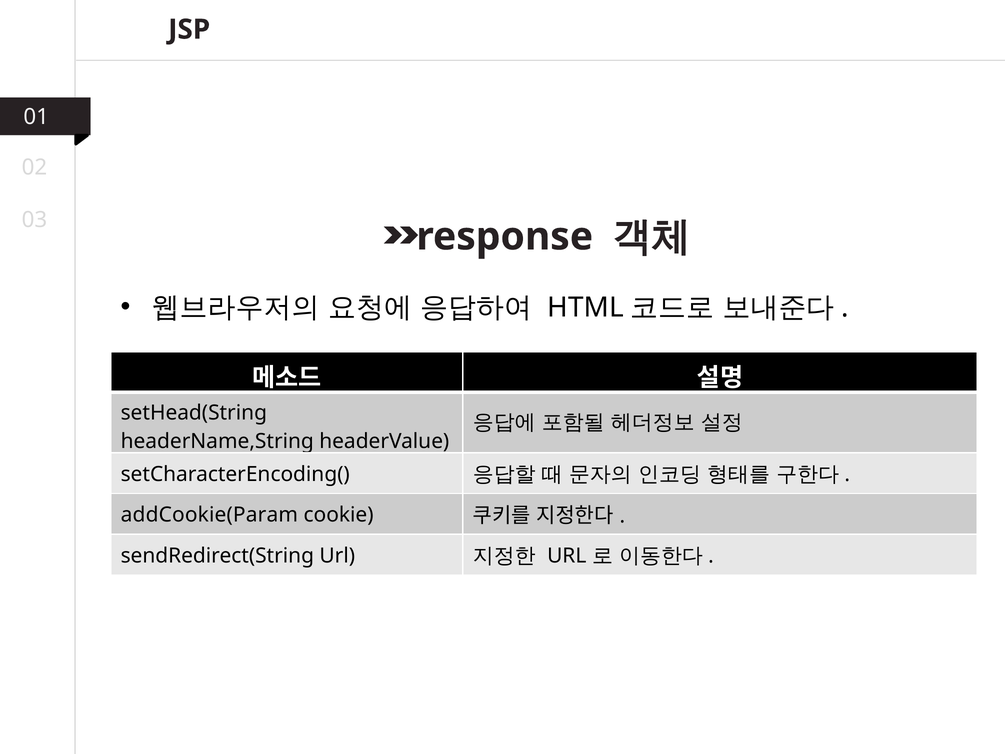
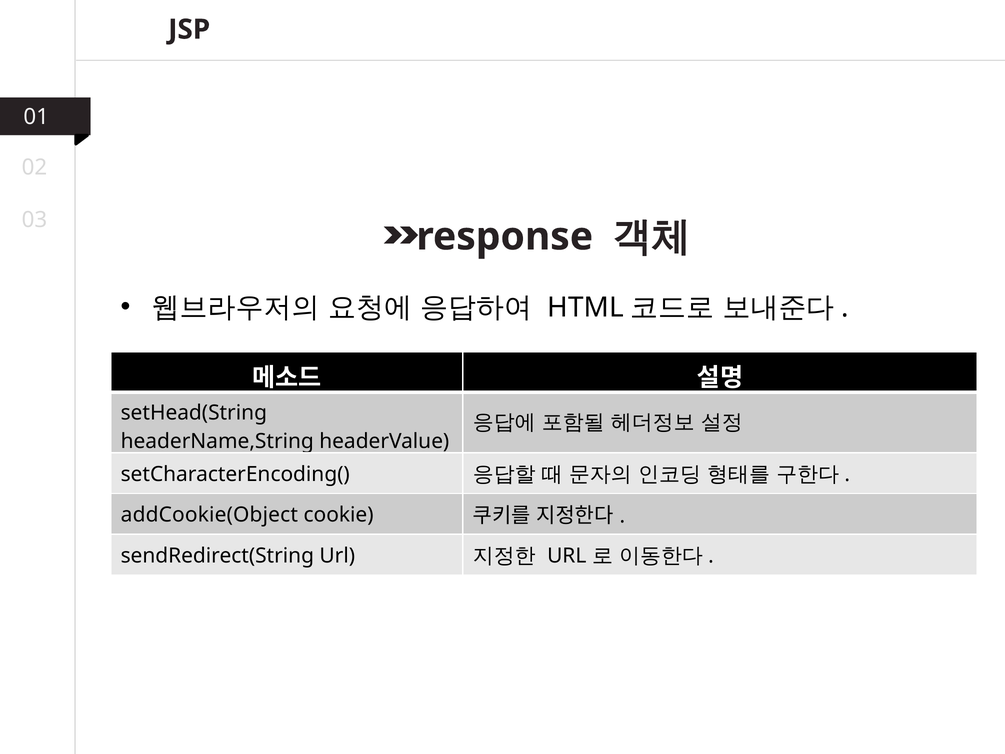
addCookie(Param: addCookie(Param -> addCookie(Object
